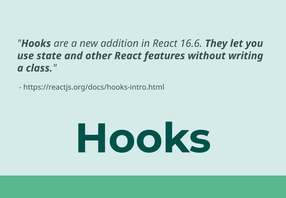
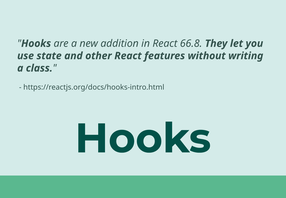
16.6: 16.6 -> 66.8
